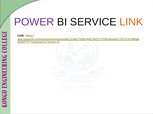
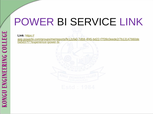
LINK at (131, 22) colour: orange -> purple
